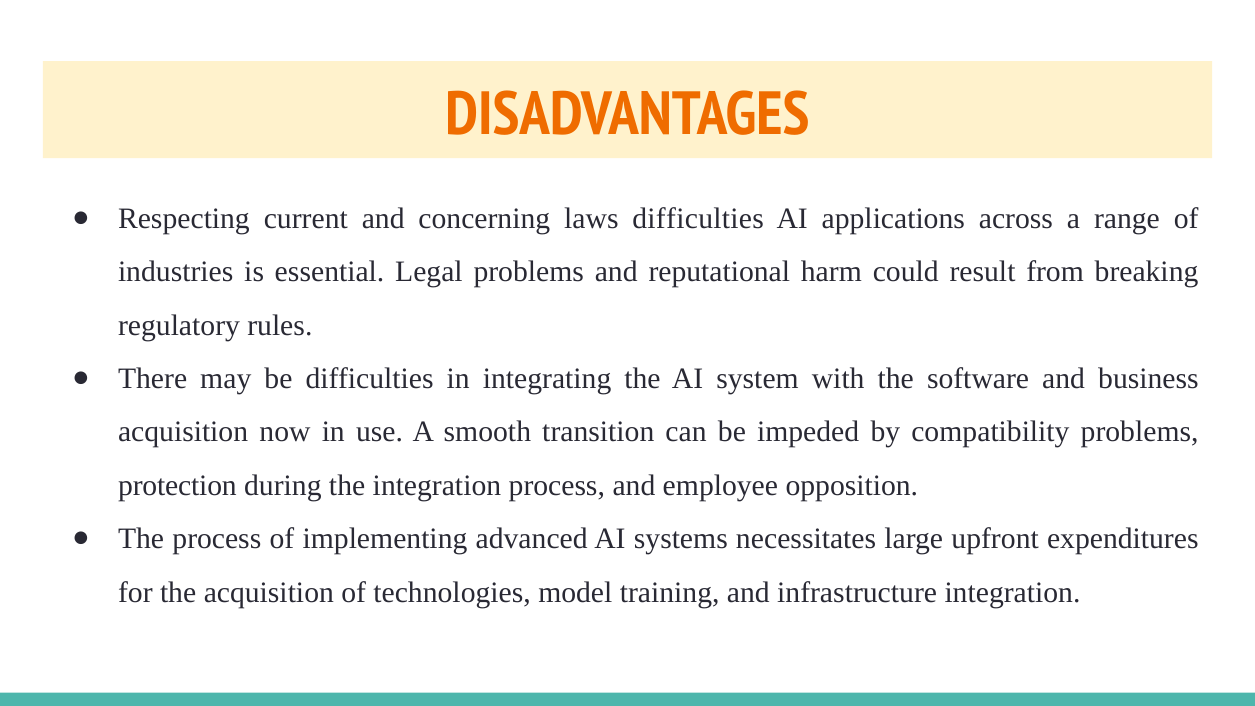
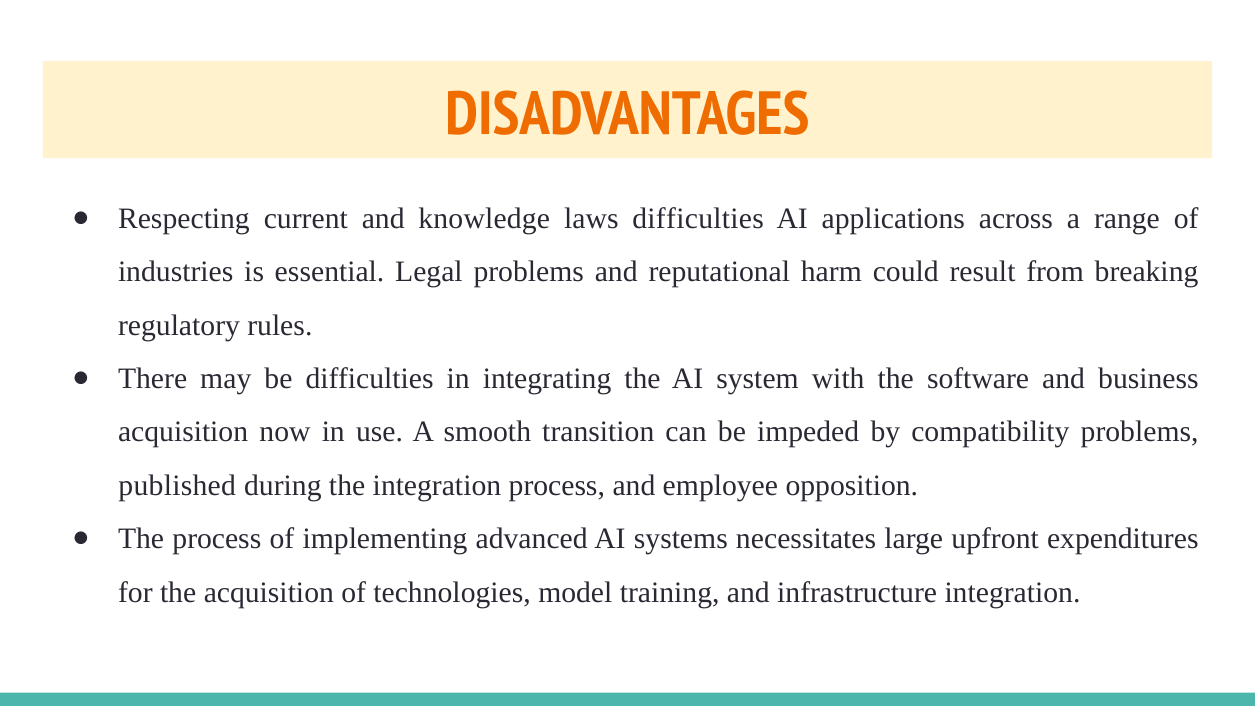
concerning: concerning -> knowledge
protection: protection -> published
